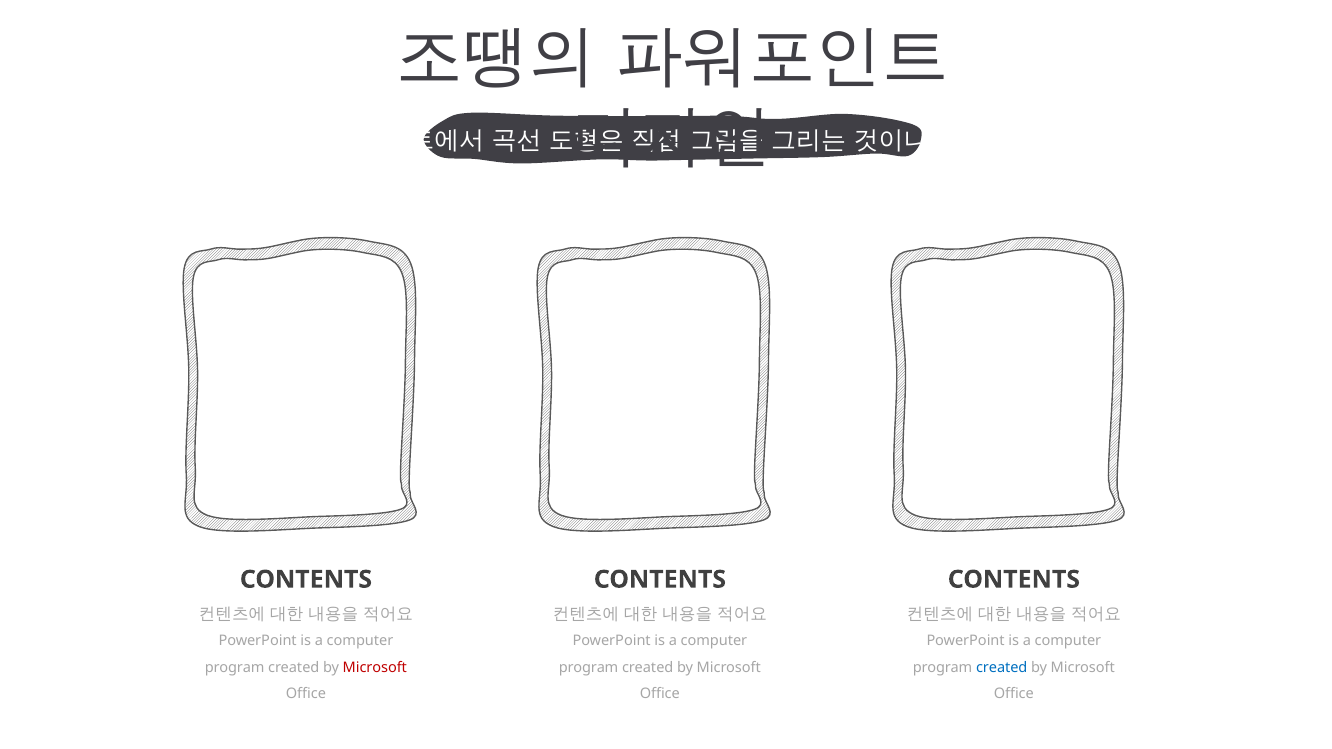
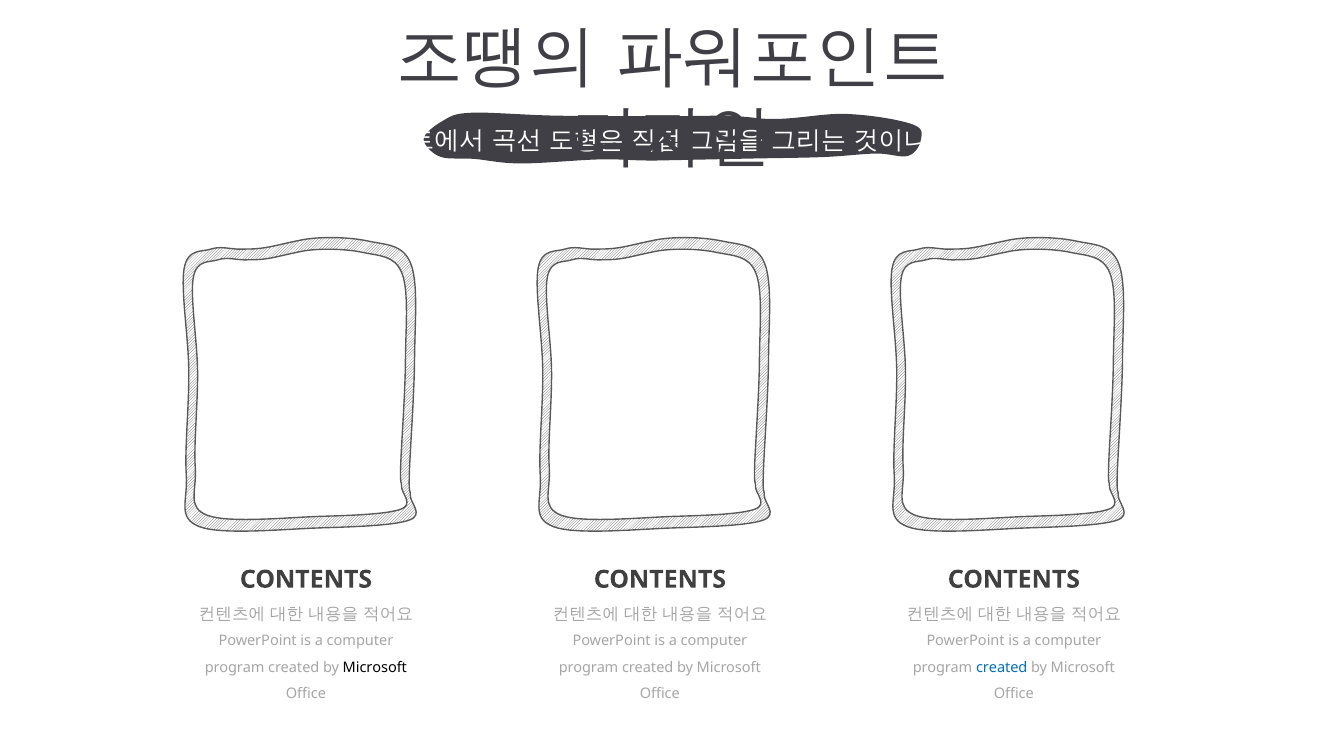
Microsoft at (375, 668) colour: red -> black
